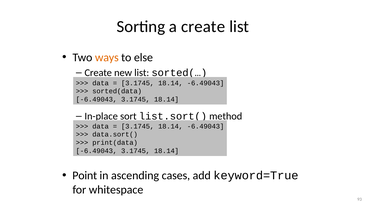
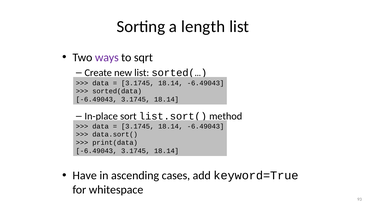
a create: create -> length
ways colour: orange -> purple
else: else -> sqrt
Point: Point -> Have
